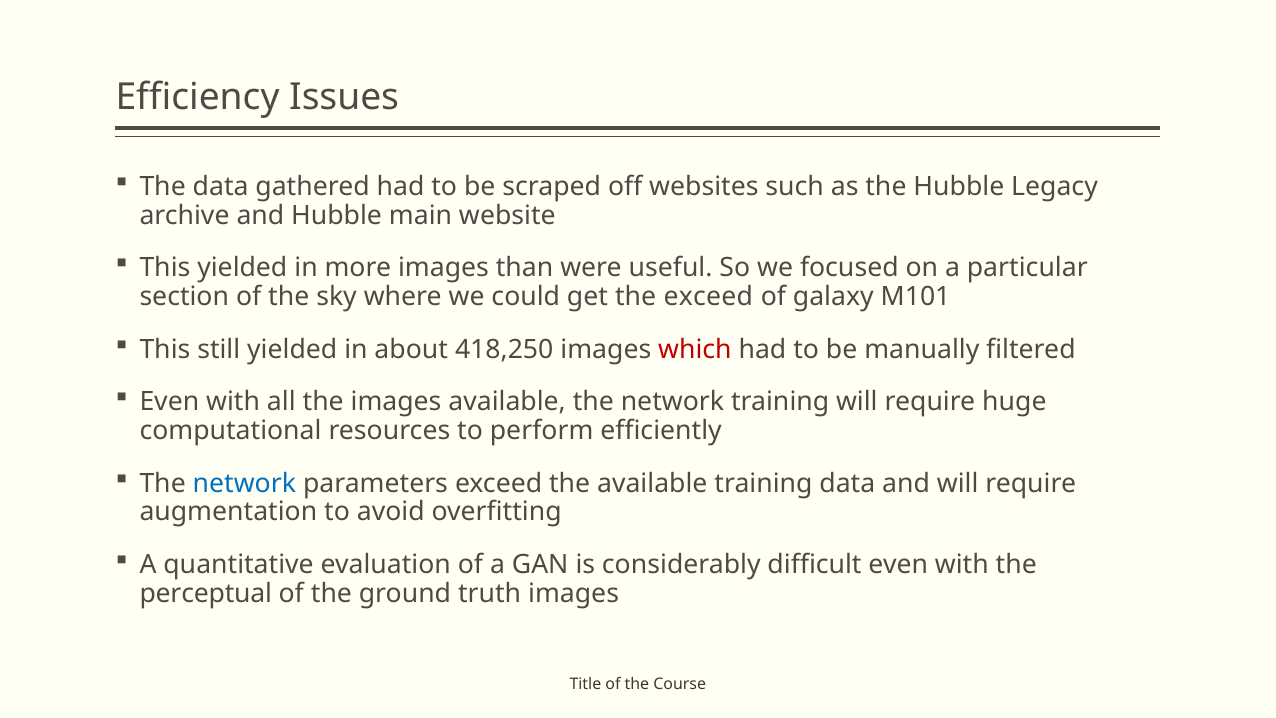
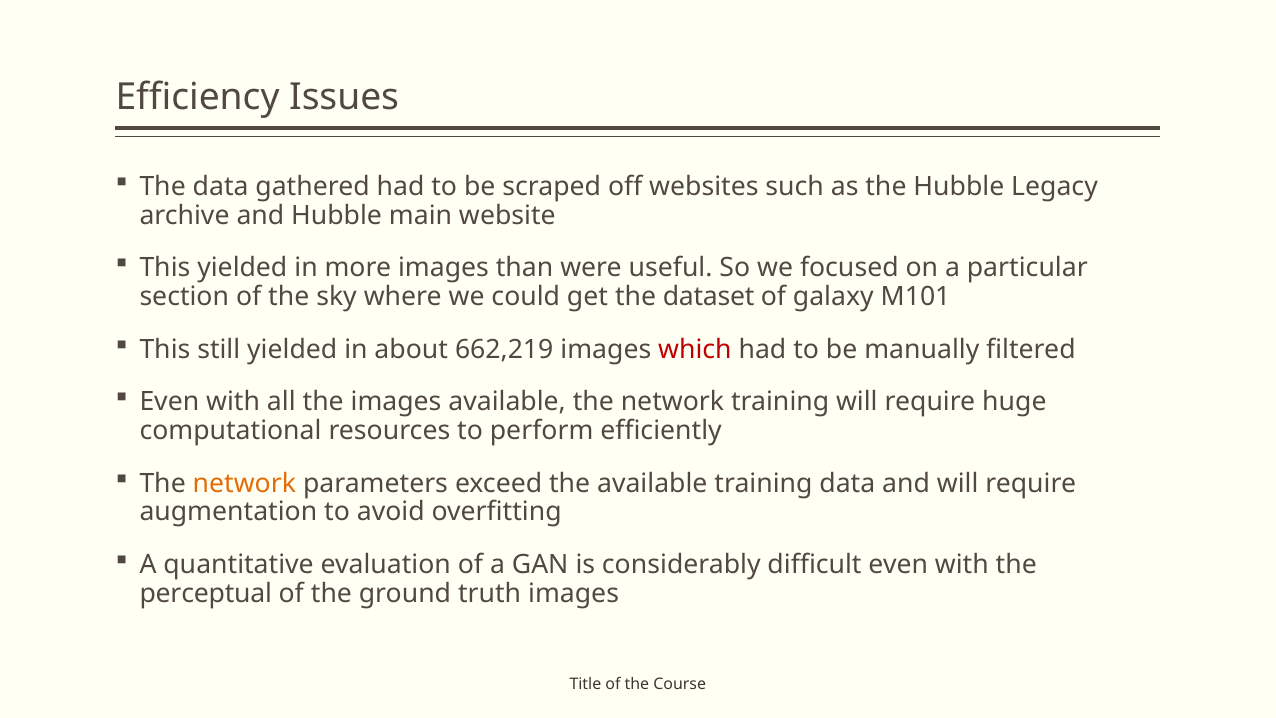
the exceed: exceed -> dataset
418,250: 418,250 -> 662,219
network at (244, 483) colour: blue -> orange
